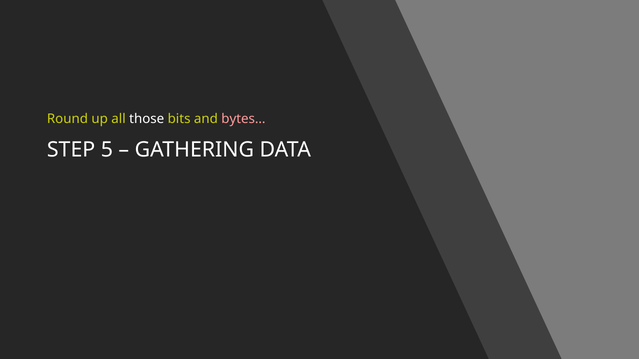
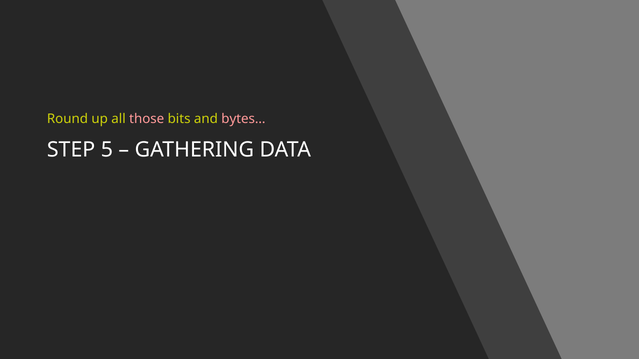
those colour: white -> pink
